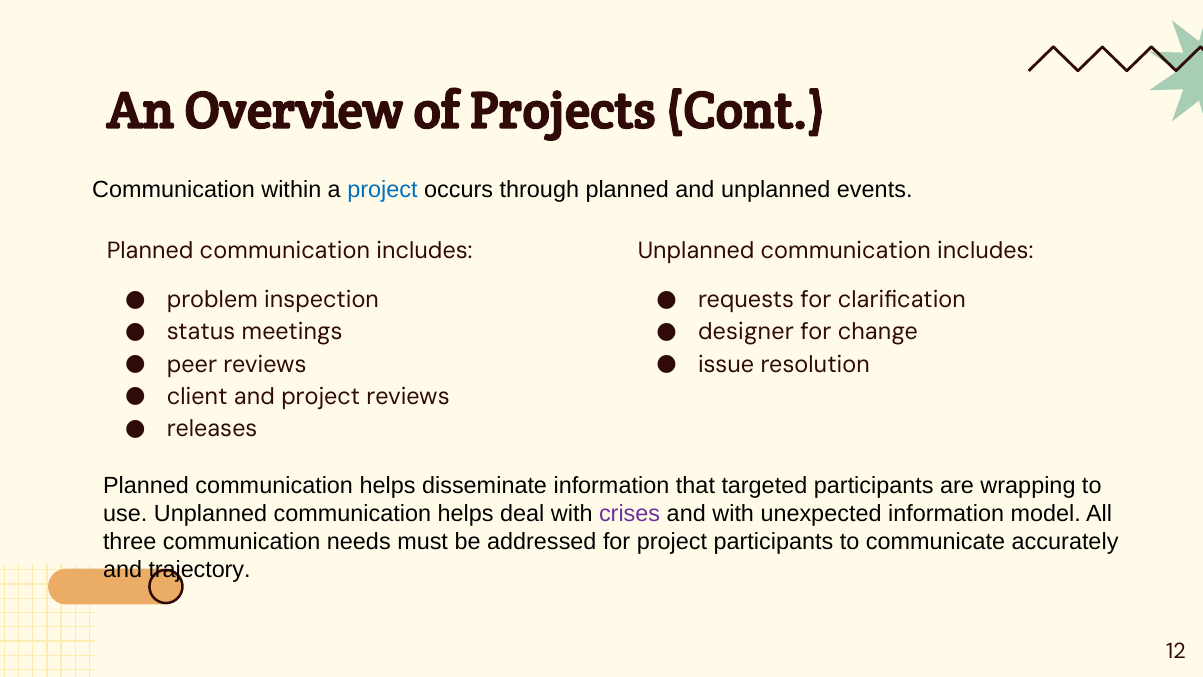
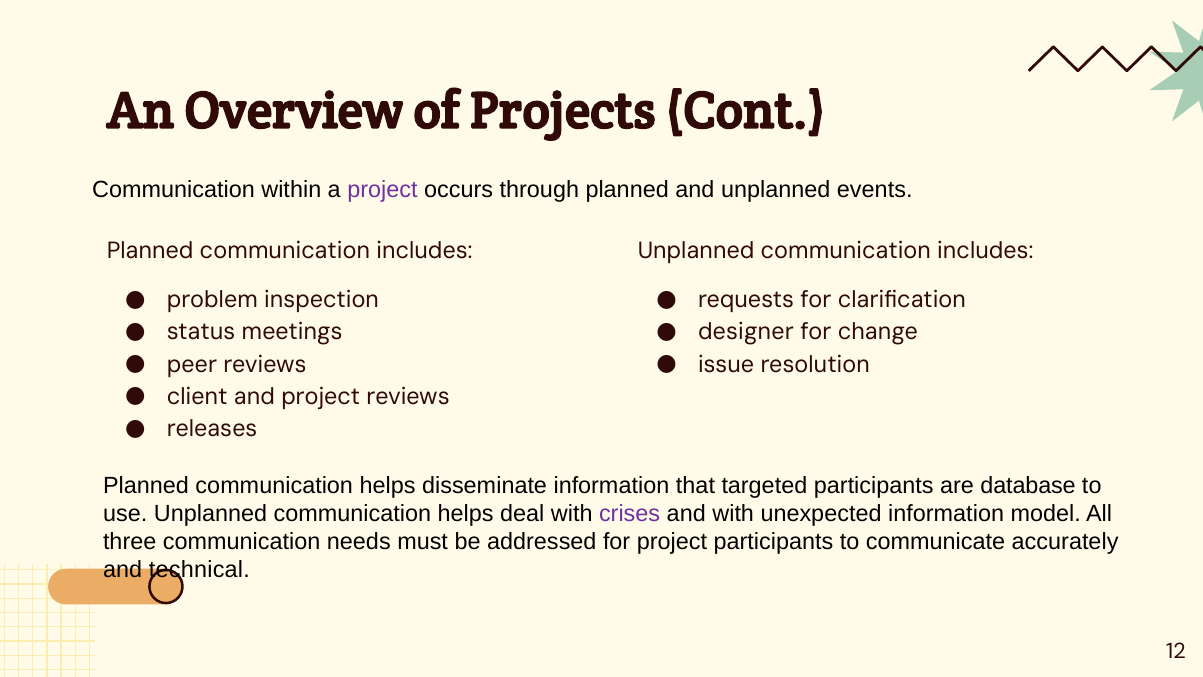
project at (382, 189) colour: blue -> purple
wrapping: wrapping -> database
trajectory: trajectory -> technical
